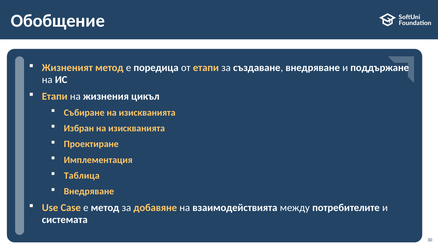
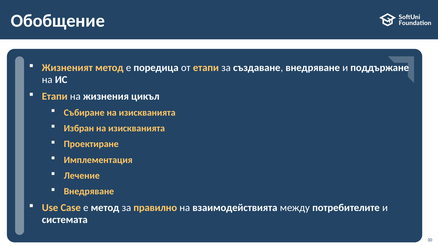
Таблица: Таблица -> Лечение
добавяне: добавяне -> правилно
